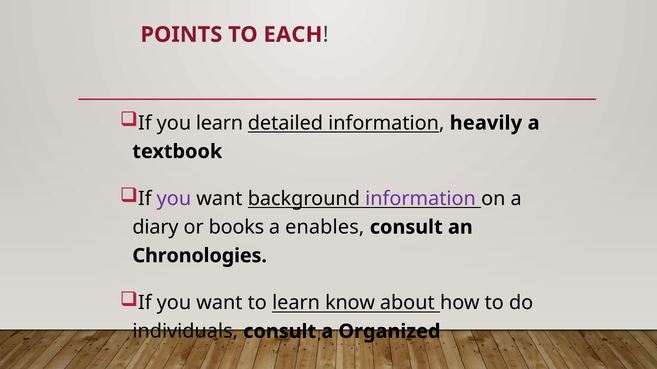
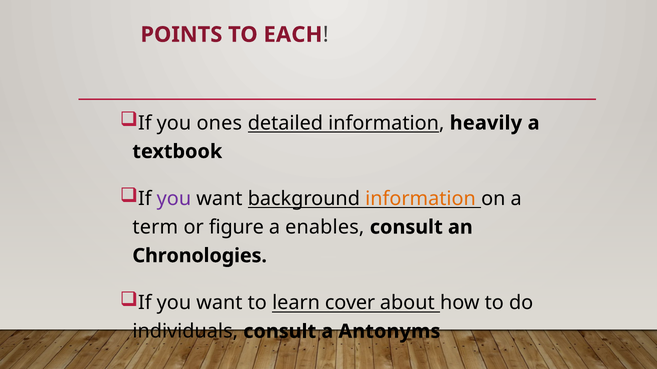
you learn: learn -> ones
information at (421, 199) colour: purple -> orange
diary: diary -> term
books: books -> figure
know: know -> cover
Organized: Organized -> Antonyms
